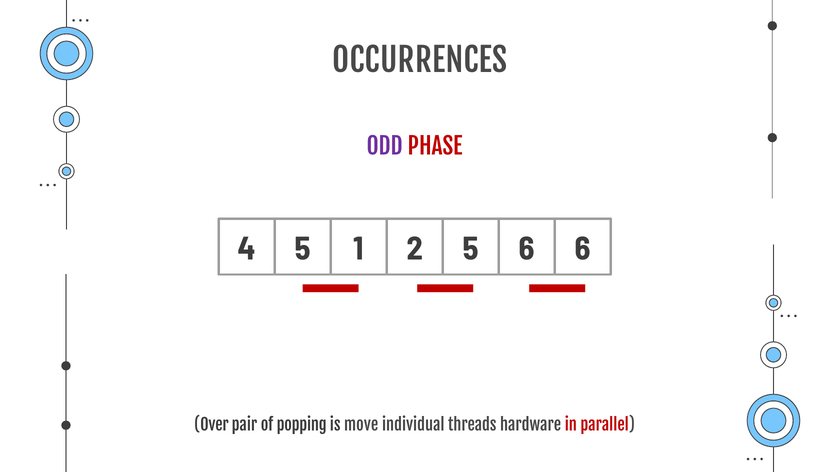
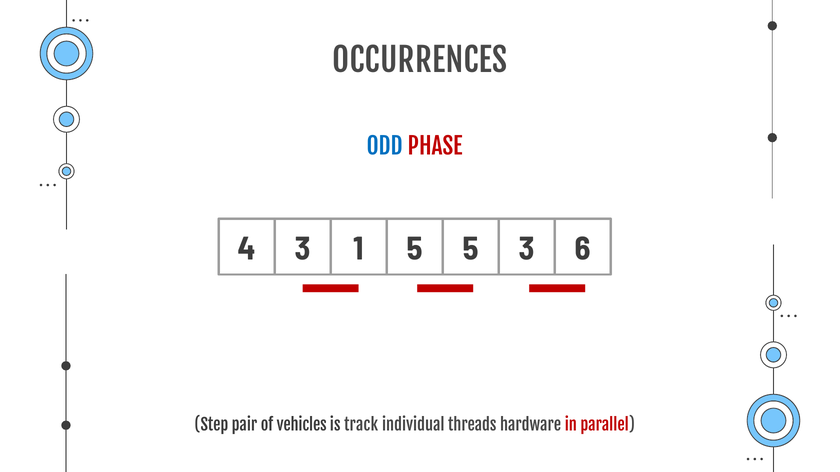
ODD colour: purple -> blue
4 5: 5 -> 3
1 2: 2 -> 5
5 6: 6 -> 3
Over: Over -> Step
popping: popping -> vehicles
move: move -> track
